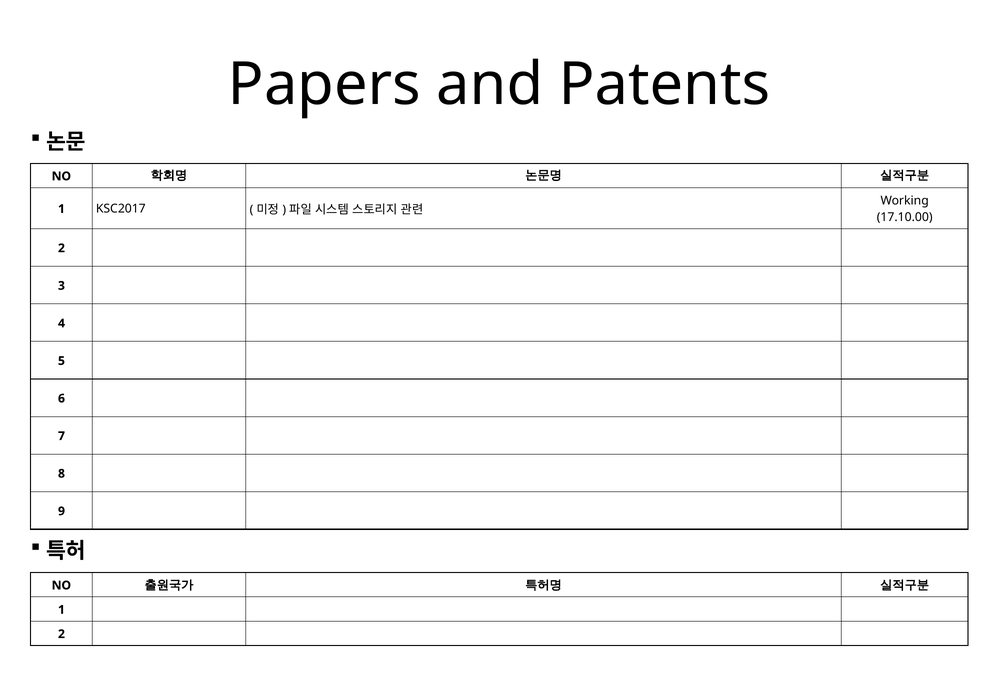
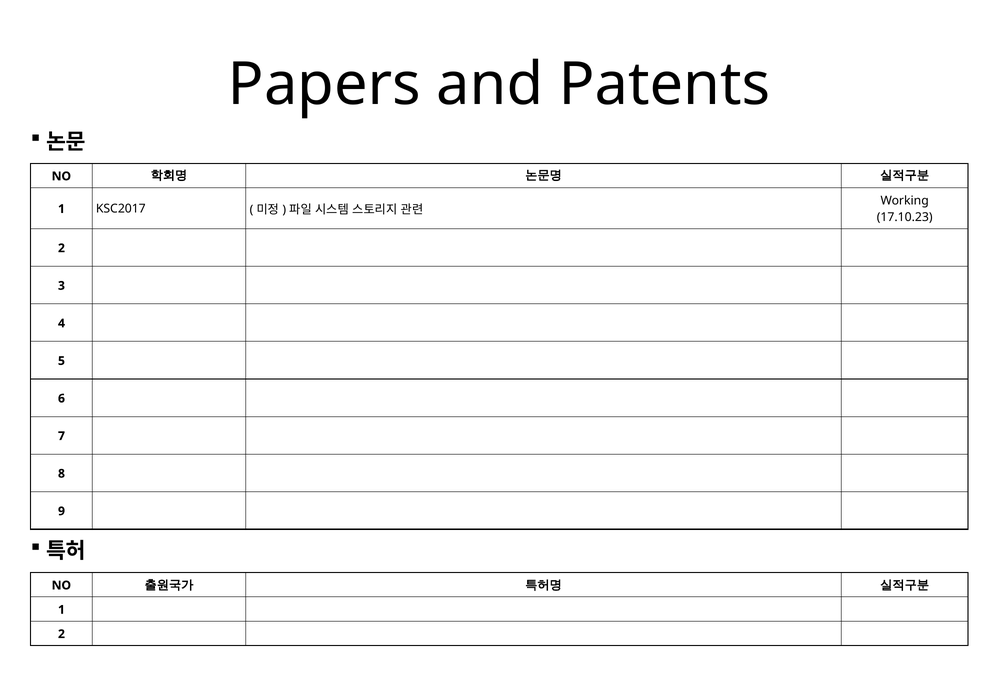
17.10.00: 17.10.00 -> 17.10.23
